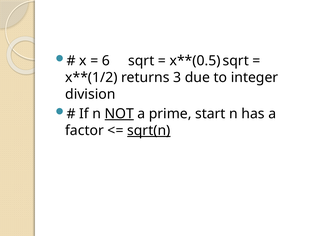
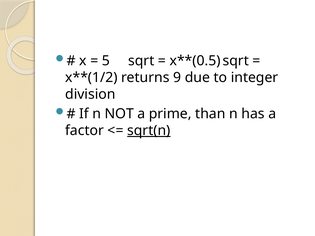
6: 6 -> 5
3: 3 -> 9
NOT underline: present -> none
start: start -> than
